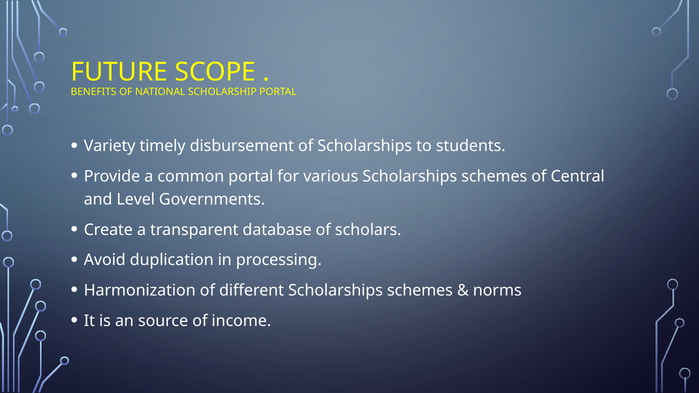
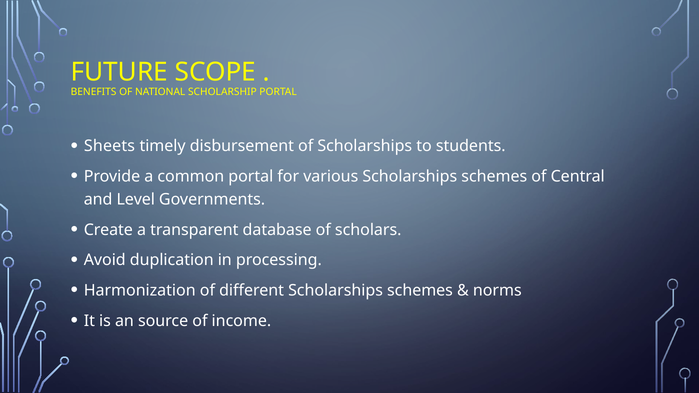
Variety: Variety -> Sheets
